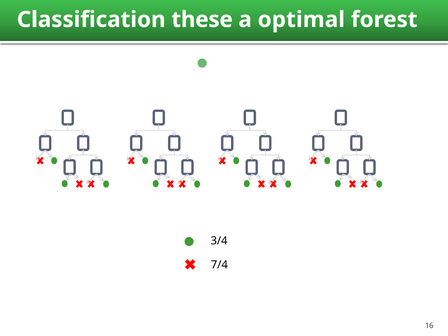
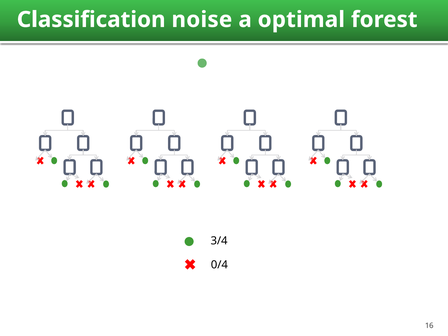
these: these -> noise
7/4: 7/4 -> 0/4
